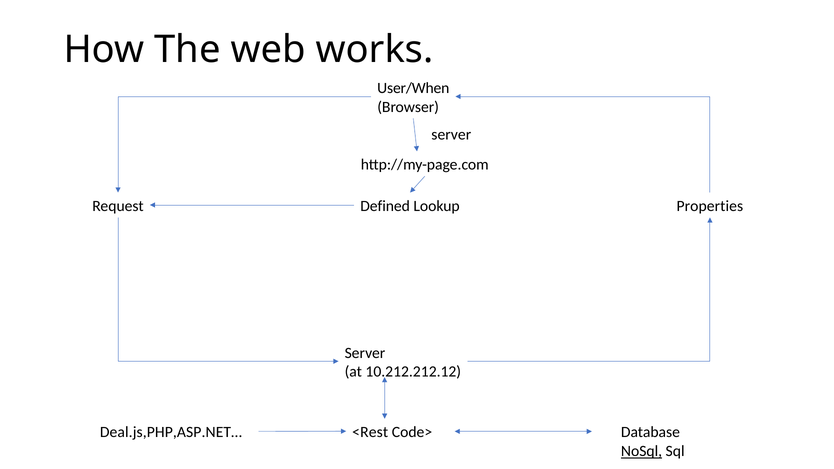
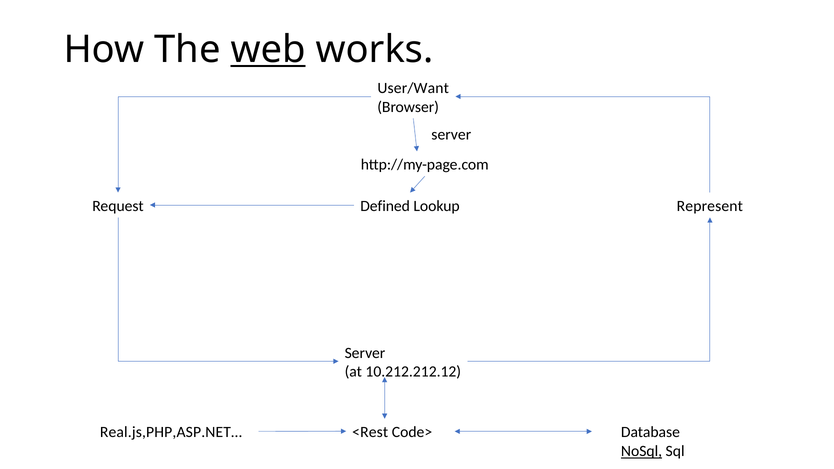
web underline: none -> present
User/When: User/When -> User/Want
Properties: Properties -> Represent
Deal.js,PHP,ASP.NET…: Deal.js,PHP,ASP.NET… -> Real.js,PHP,ASP.NET…
